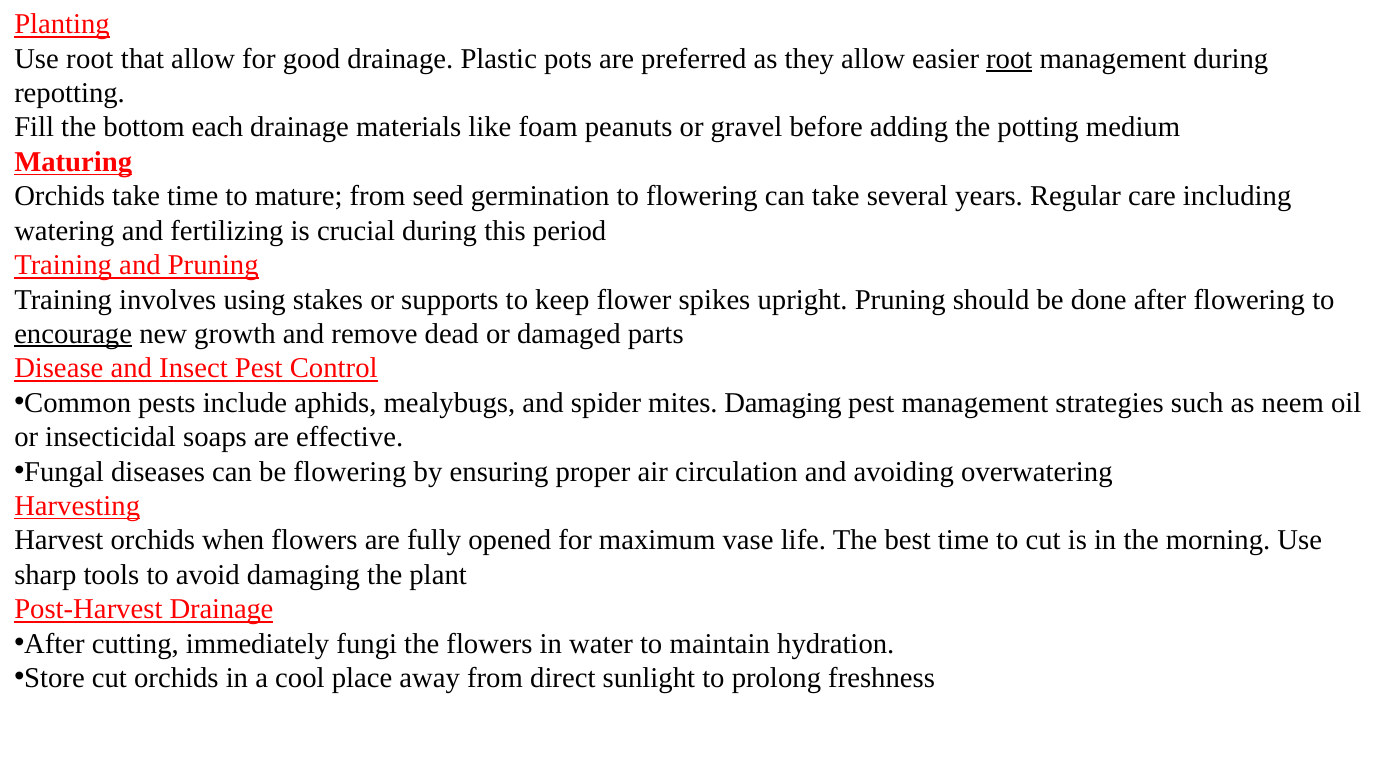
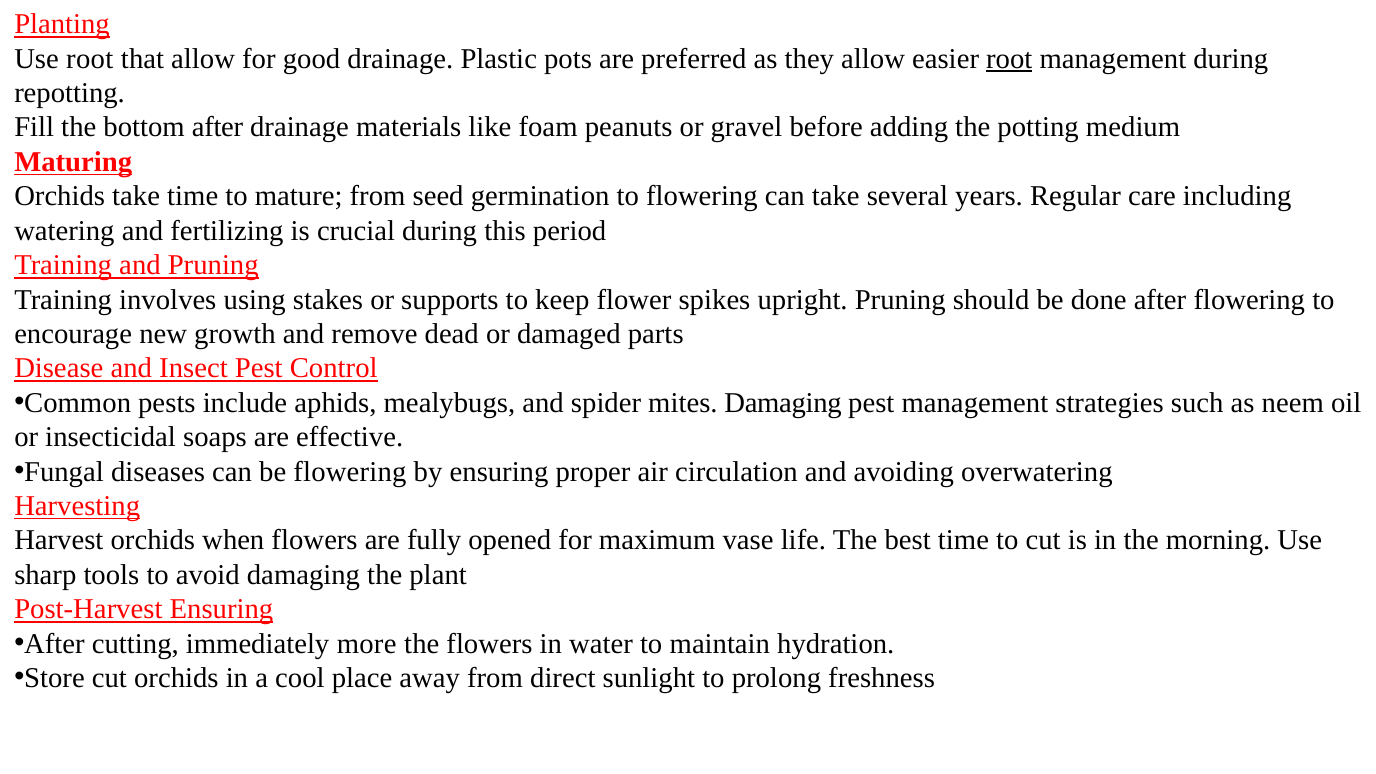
bottom each: each -> after
encourage underline: present -> none
Post-Harvest Drainage: Drainage -> Ensuring
fungi: fungi -> more
